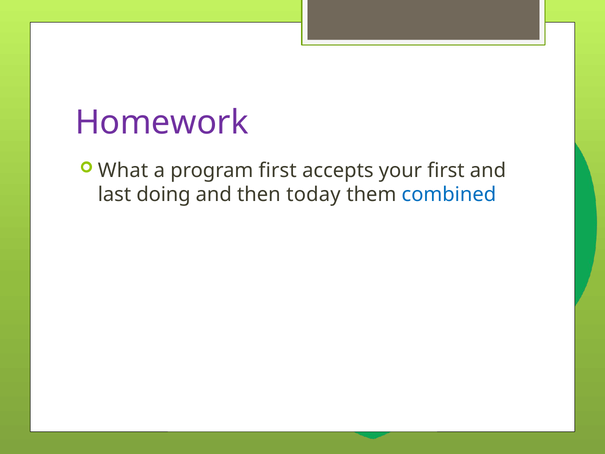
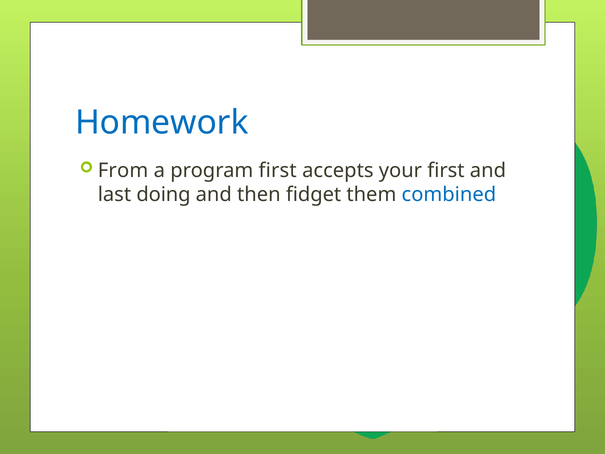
Homework colour: purple -> blue
What: What -> From
today: today -> fidget
